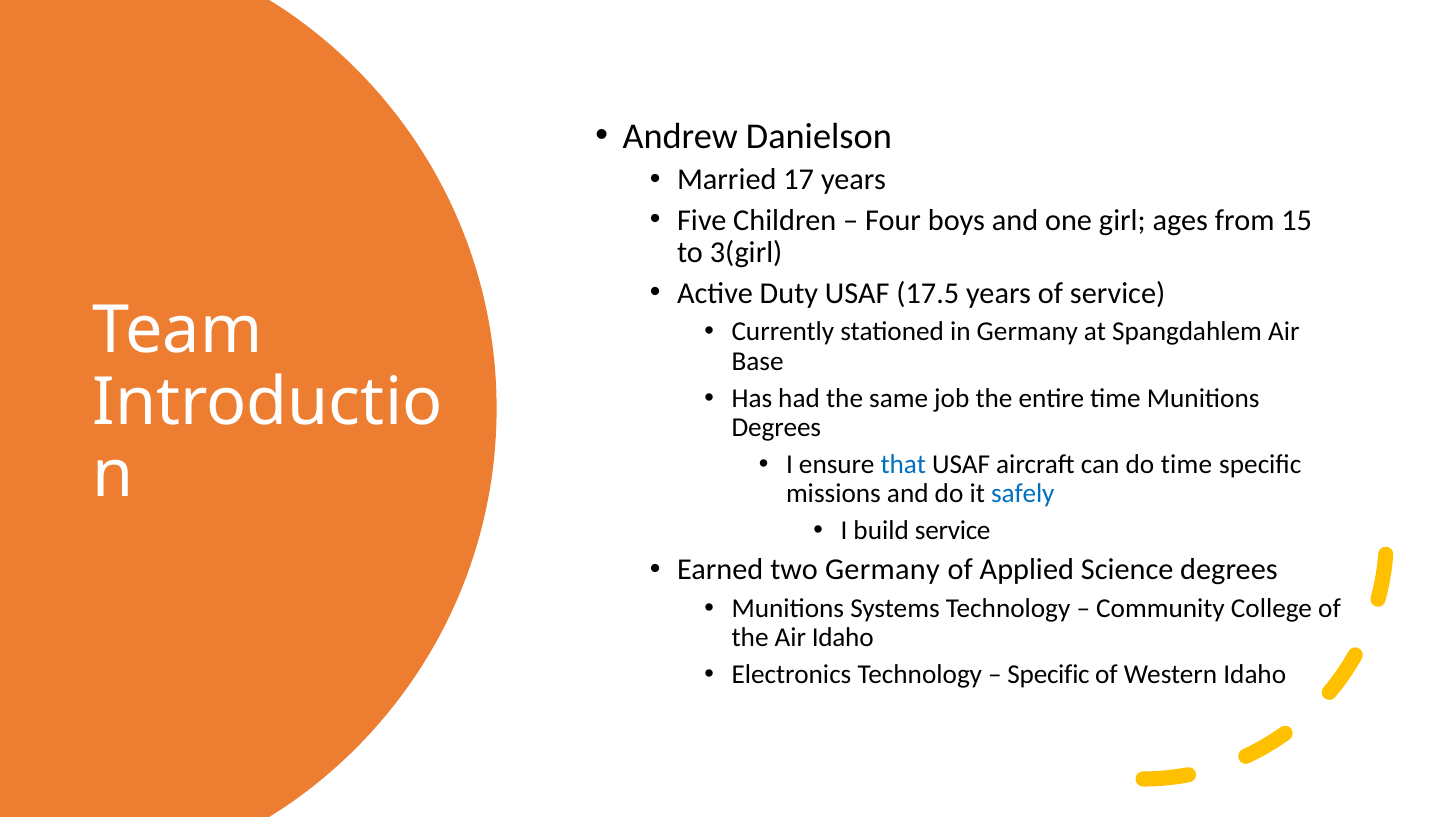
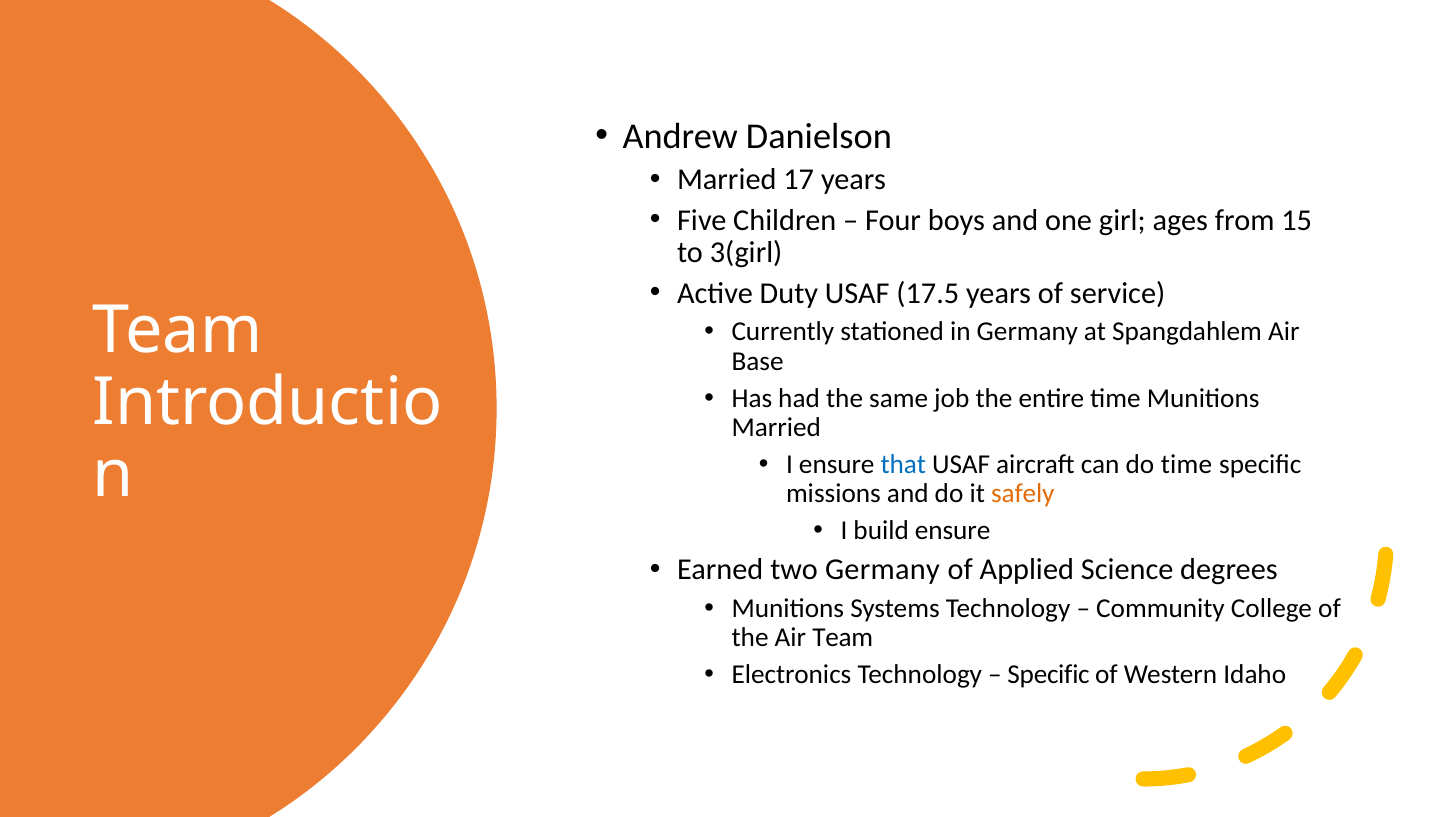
Degrees at (776, 428): Degrees -> Married
safely colour: blue -> orange
build service: service -> ensure
Air Idaho: Idaho -> Team
